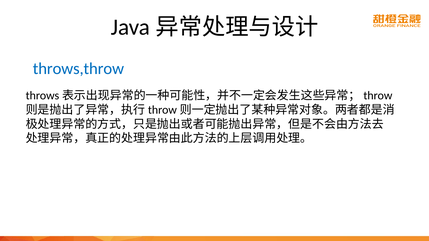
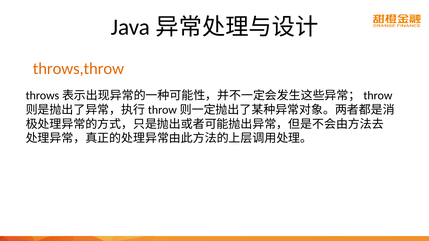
throws,throw colour: blue -> orange
